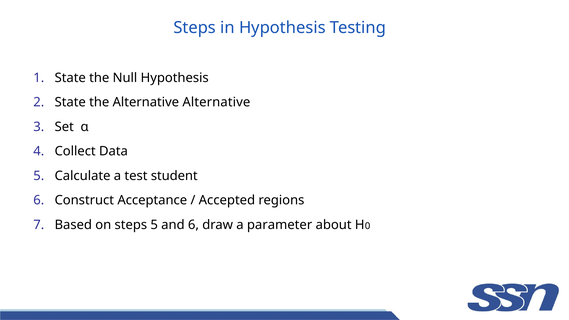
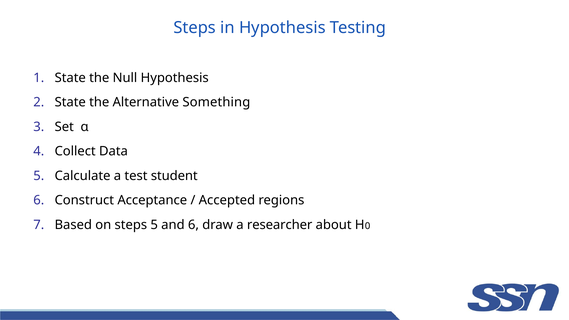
Alternative Alternative: Alternative -> Something
parameter: parameter -> researcher
